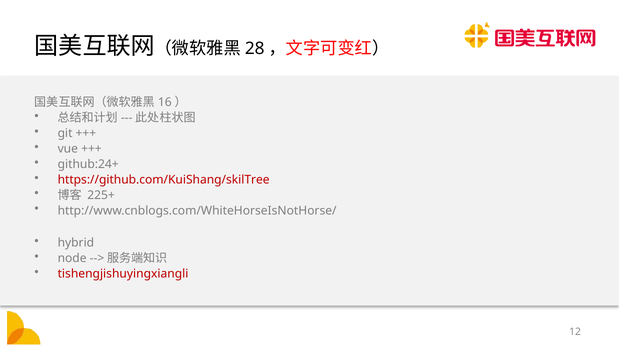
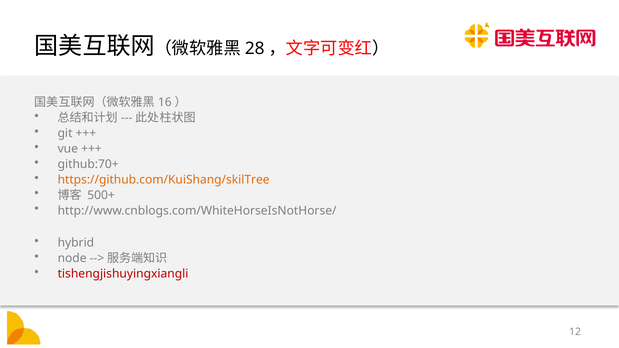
github:24+: github:24+ -> github:70+
https://github.com/KuiShang/skilTree colour: red -> orange
225+: 225+ -> 500+
